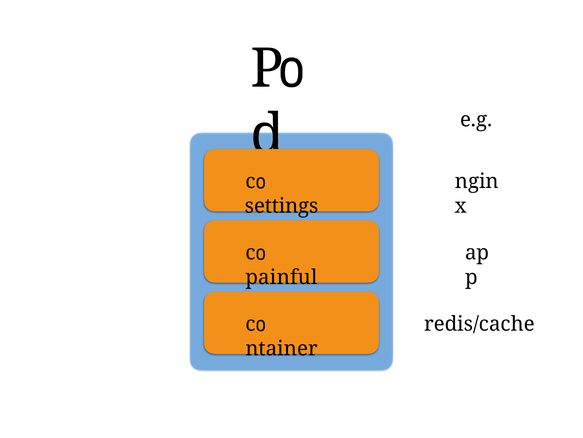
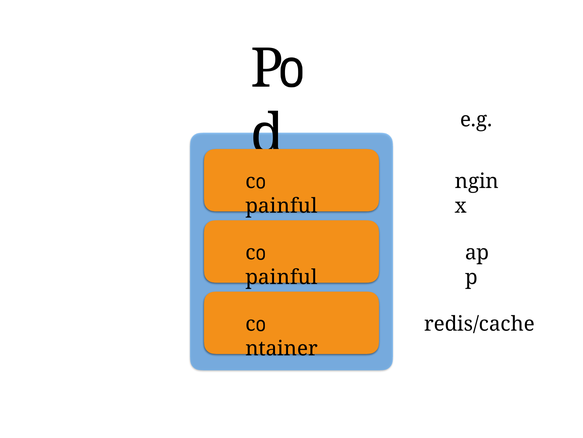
settings at (282, 206): settings -> painful
